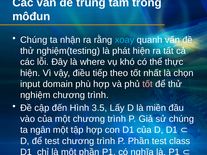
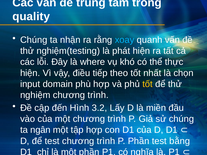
môđun: môđun -> quality
tốt at (147, 84) colour: pink -> yellow
3.5: 3.5 -> 3.2
test class: class -> bằng
